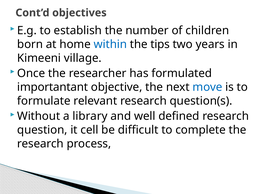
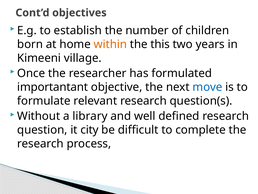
within colour: blue -> orange
tips: tips -> this
cell: cell -> city
